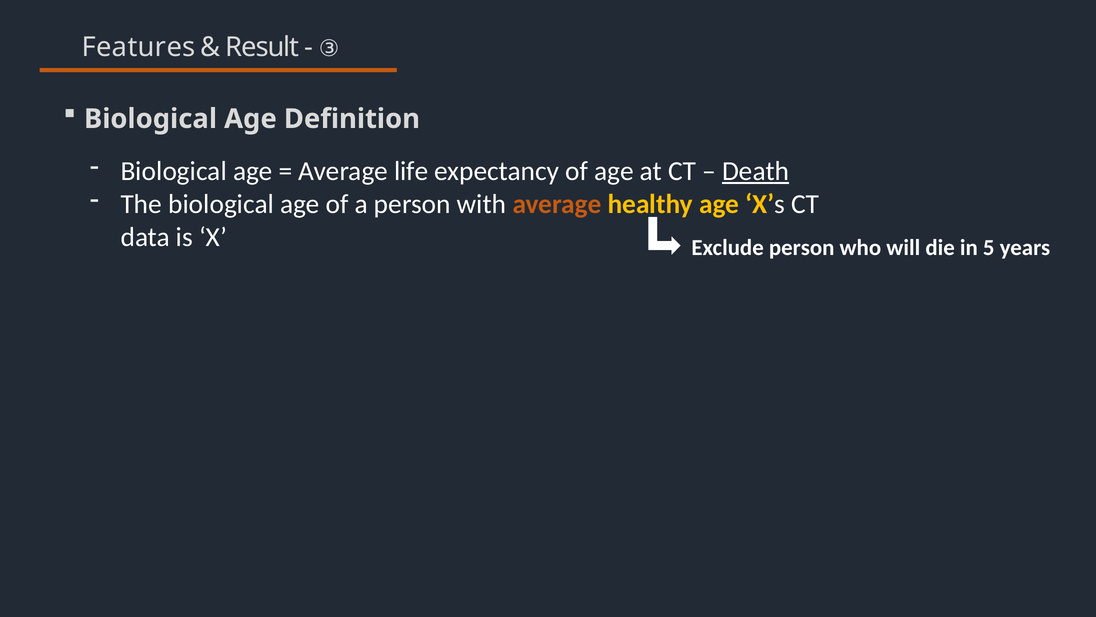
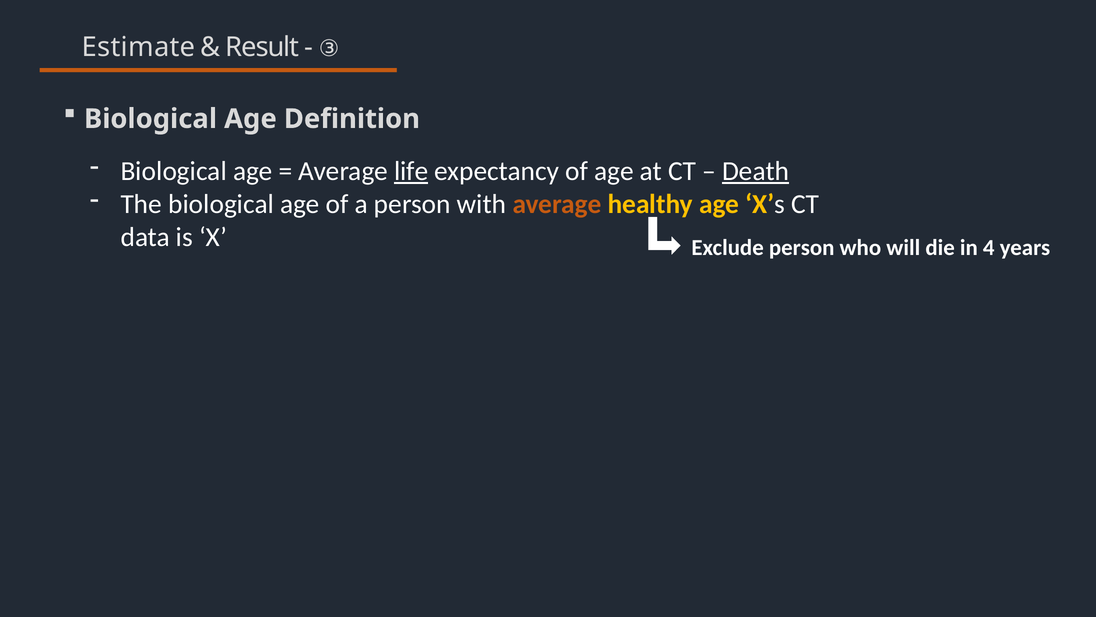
Features: Features -> Estimate
life underline: none -> present
5: 5 -> 4
